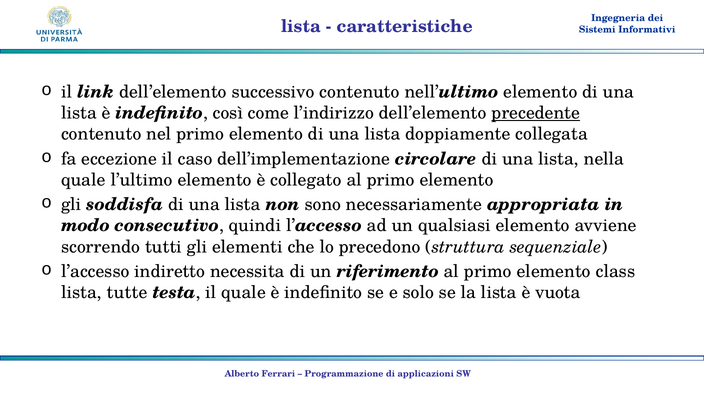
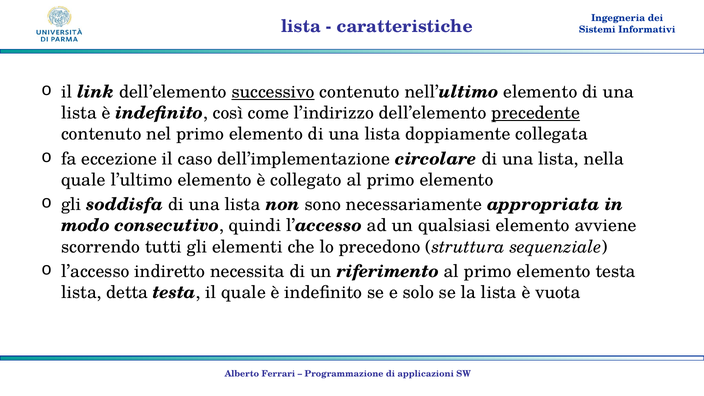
successivo underline: none -> present
elemento class: class -> testa
tutte: tutte -> detta
